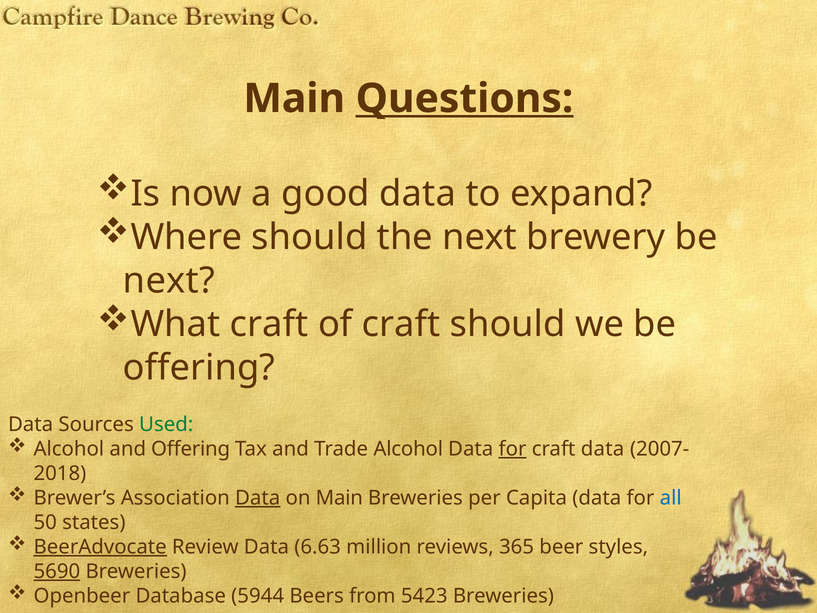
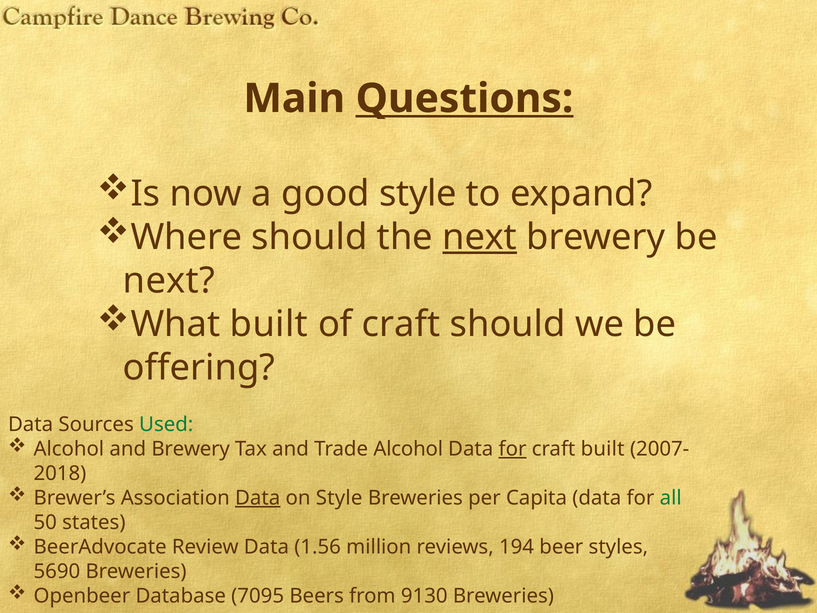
good data: data -> style
next at (480, 237) underline: none -> present
What craft: craft -> built
and Offering: Offering -> Brewery
craft data: data -> built
on Main: Main -> Style
all colour: blue -> green
BeerAdvocate underline: present -> none
6.63: 6.63 -> 1.56
365: 365 -> 194
5690 underline: present -> none
5944: 5944 -> 7095
5423: 5423 -> 9130
